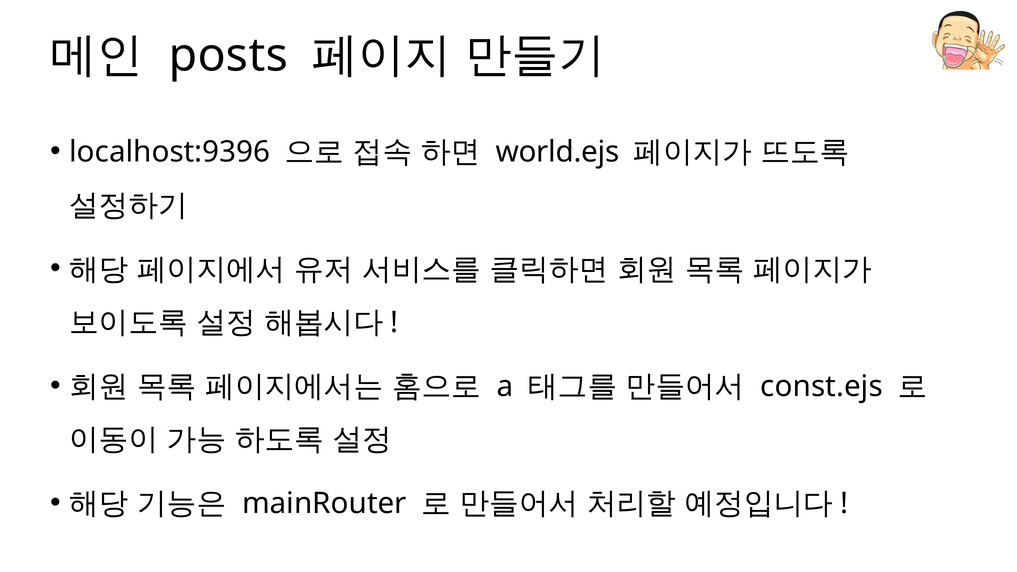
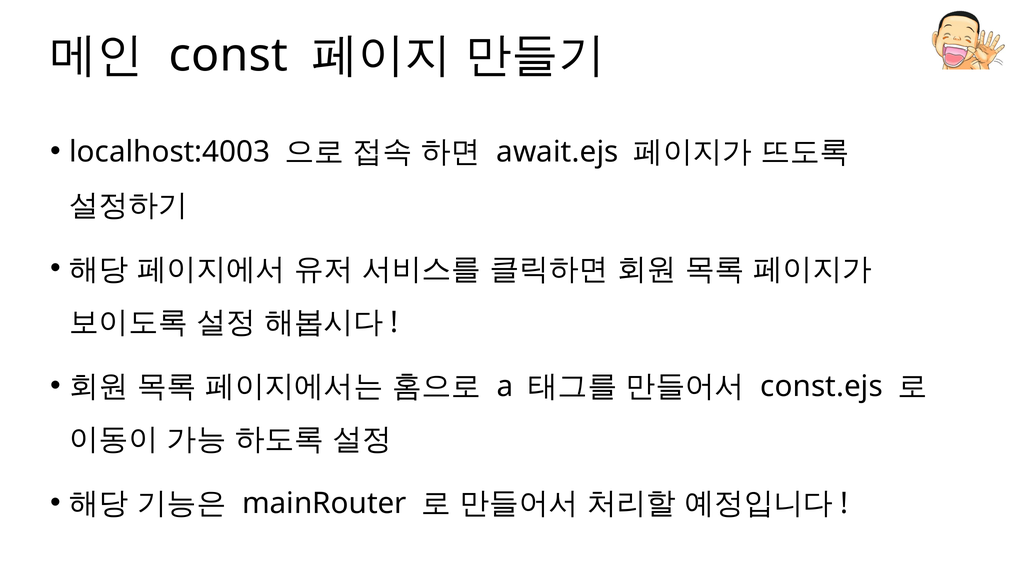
posts: posts -> const
localhost:9396: localhost:9396 -> localhost:4003
world.ejs: world.ejs -> await.ejs
